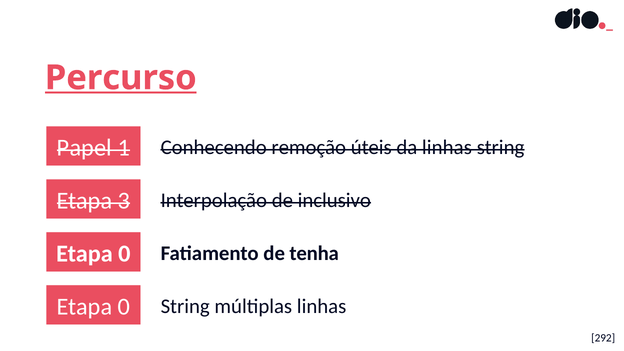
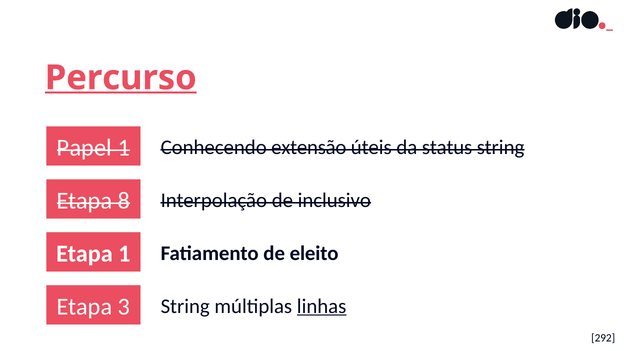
remoção: remoção -> extensão
da linhas: linhas -> status
3: 3 -> 8
0 at (124, 254): 0 -> 1
tenha: tenha -> eleito
0 at (124, 307): 0 -> 3
linhas at (322, 306) underline: none -> present
